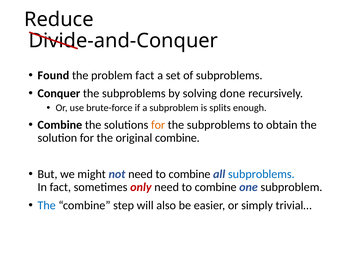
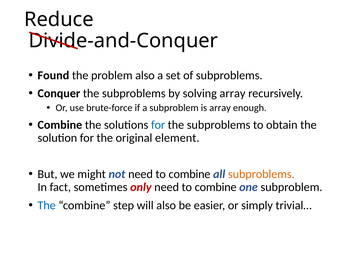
problem fact: fact -> also
solving done: done -> array
is splits: splits -> array
for at (158, 125) colour: orange -> blue
original combine: combine -> element
subproblems at (261, 174) colour: blue -> orange
